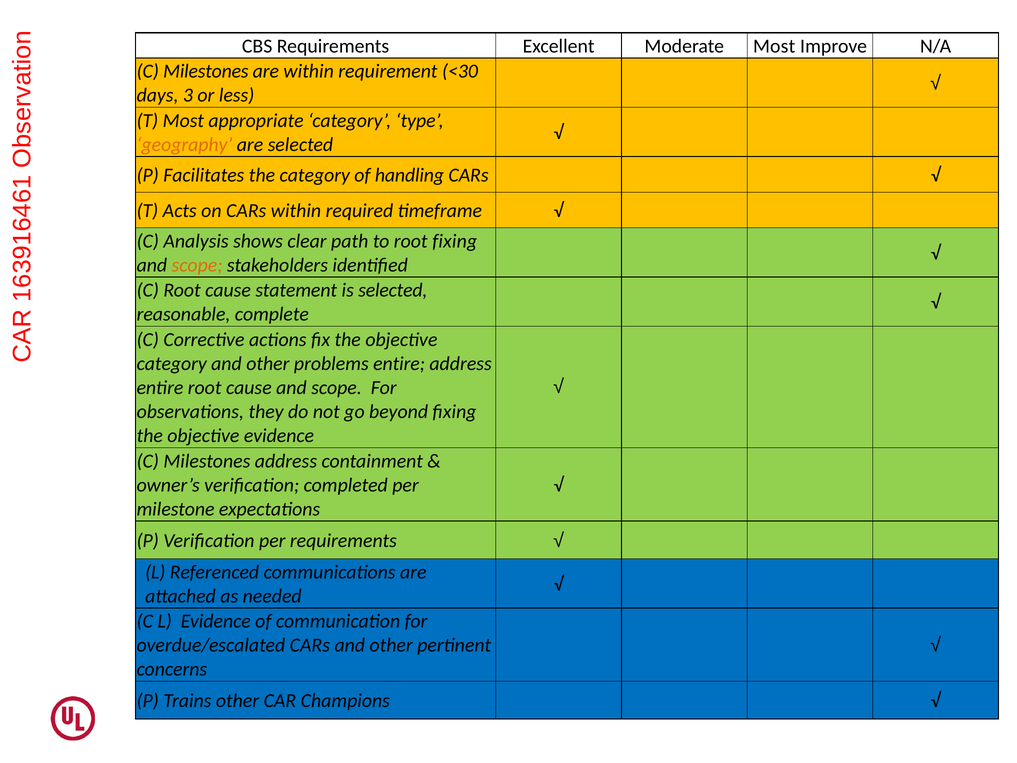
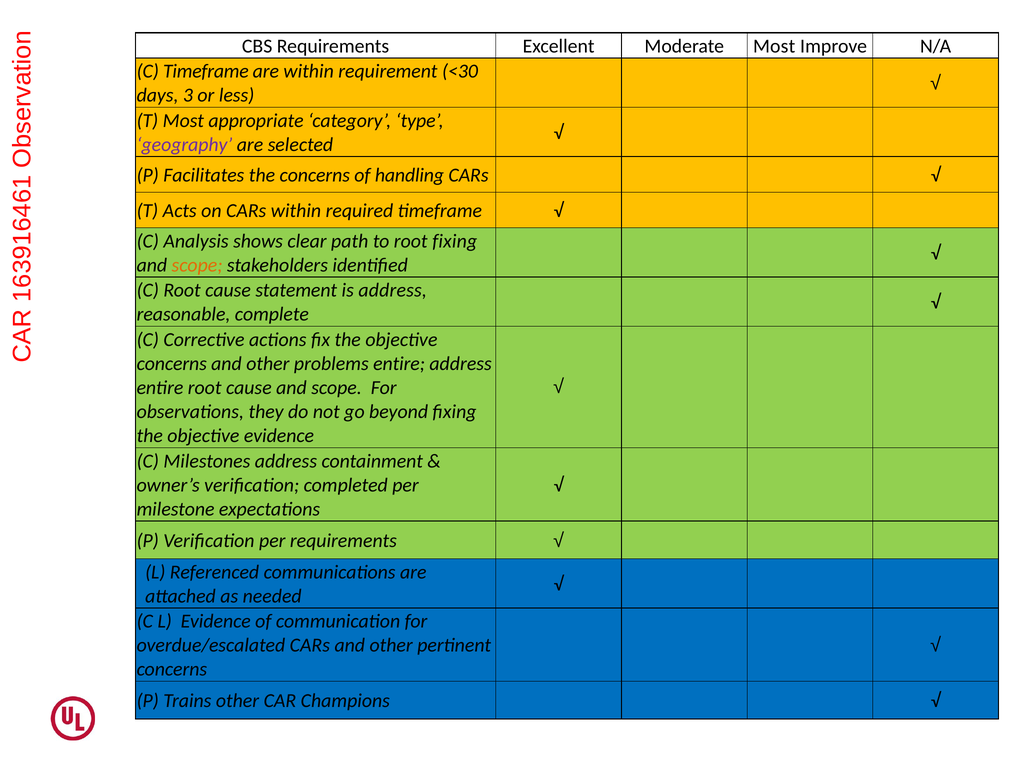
Milestones at (206, 71): Milestones -> Timeframe
geography colour: orange -> purple
the category: category -> concerns
is selected: selected -> address
category at (172, 364): category -> concerns
